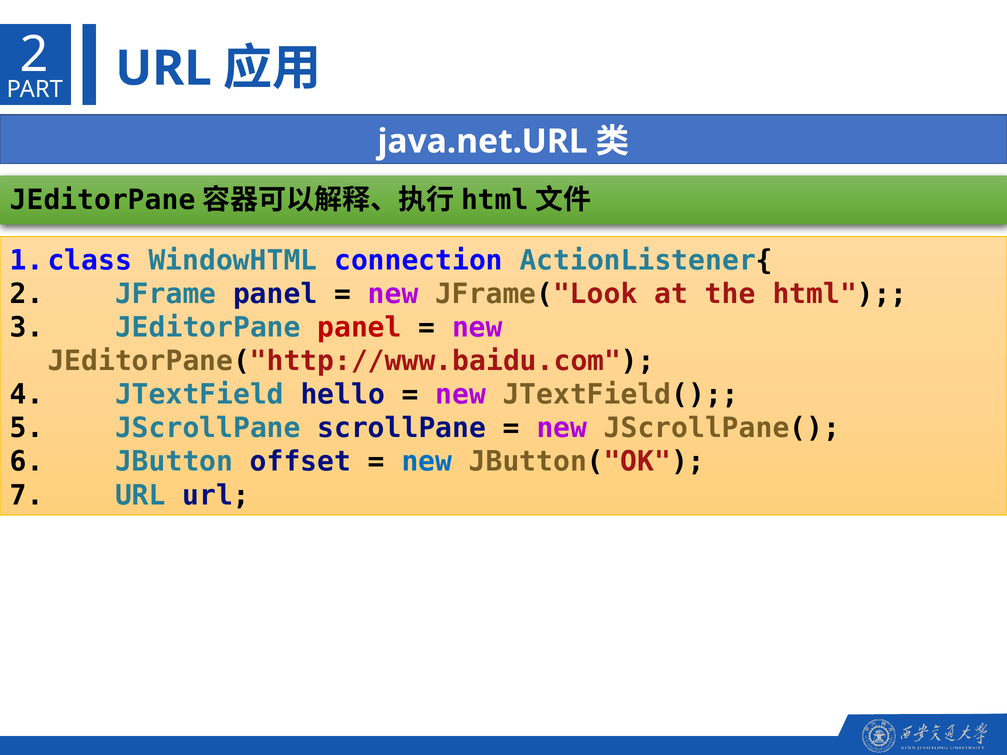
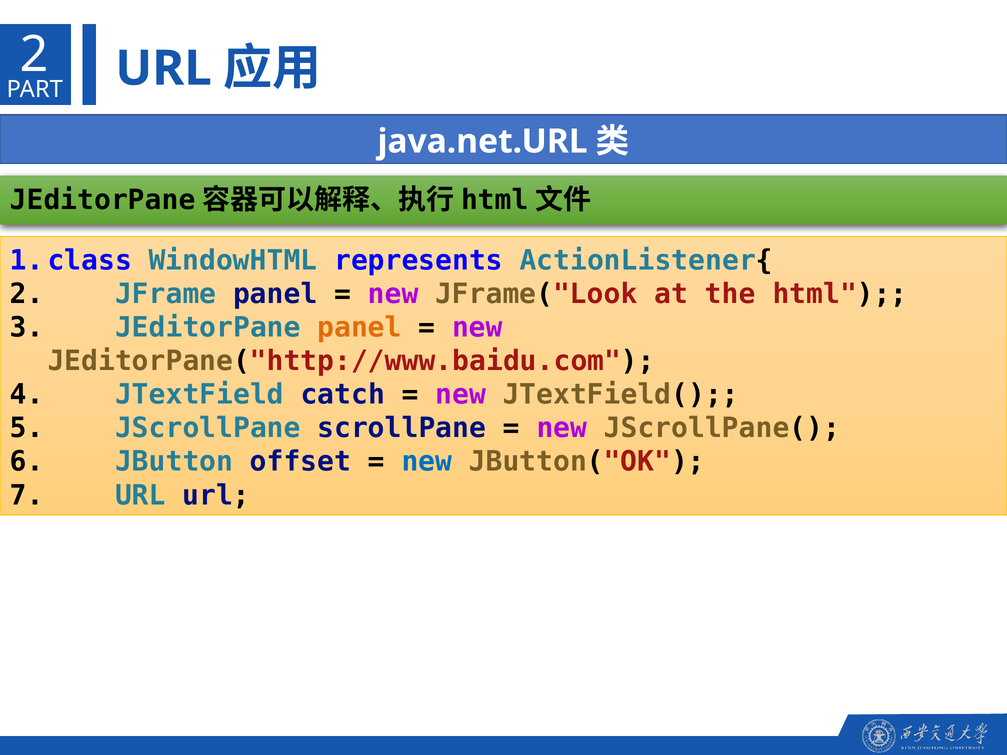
connection: connection -> represents
panel at (360, 328) colour: red -> orange
hello: hello -> catch
